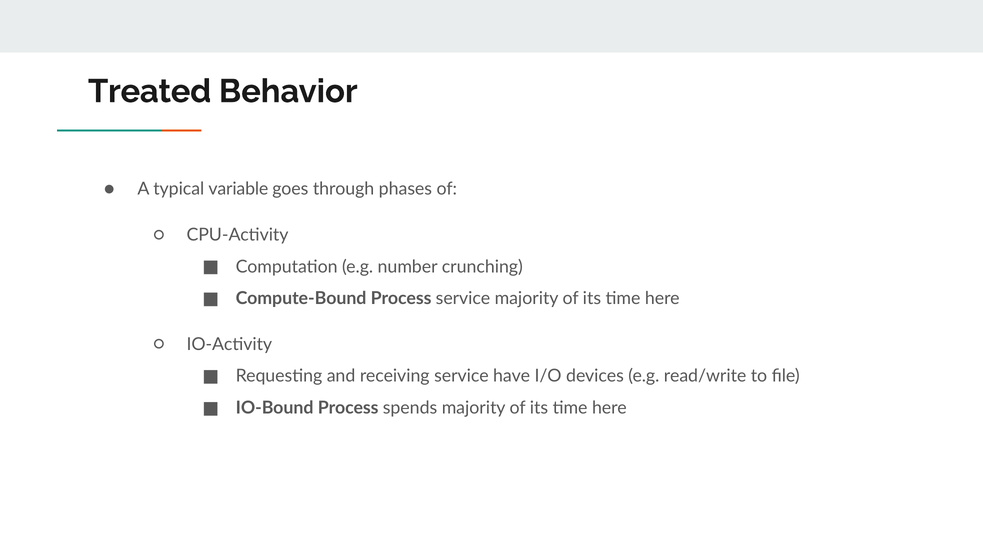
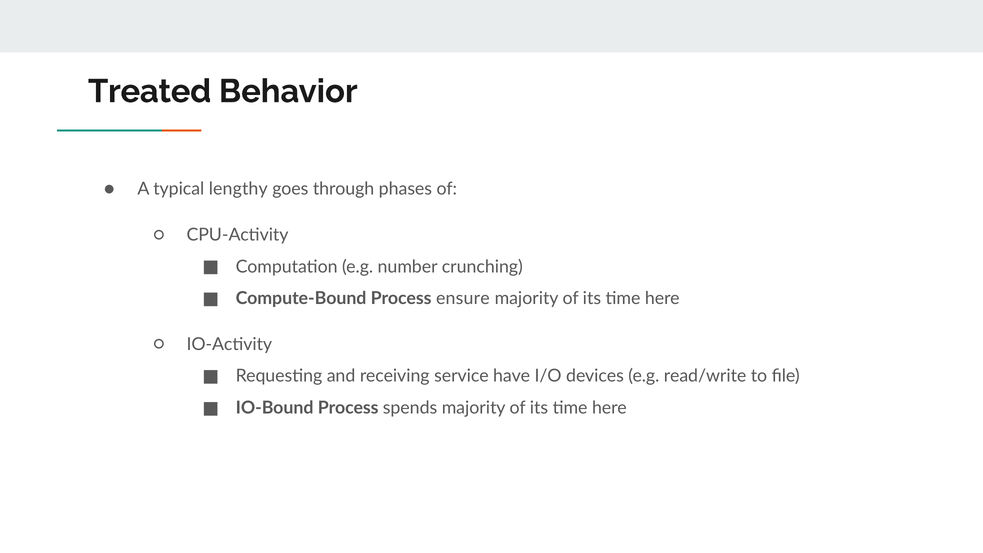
variable: variable -> lengthy
Process service: service -> ensure
